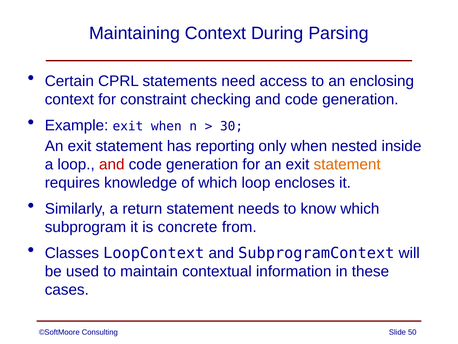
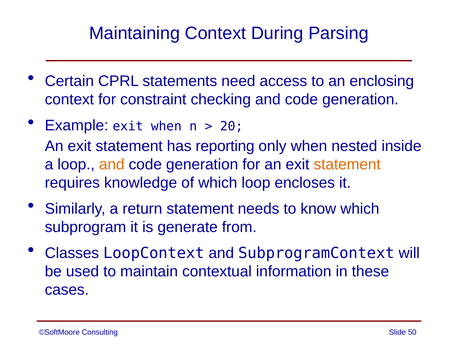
30: 30 -> 20
and at (112, 164) colour: red -> orange
concrete: concrete -> generate
